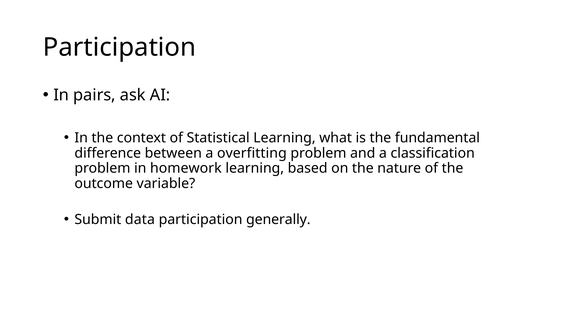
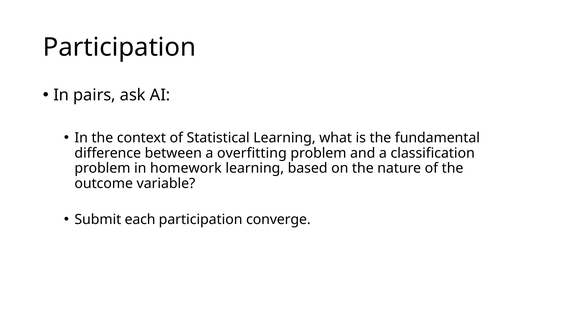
data: data -> each
generally: generally -> converge
